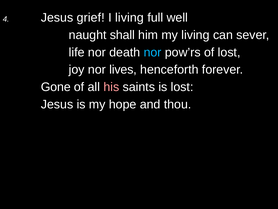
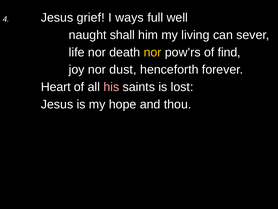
I living: living -> ways
nor at (153, 52) colour: light blue -> yellow
of lost: lost -> find
lives: lives -> dust
Gone: Gone -> Heart
